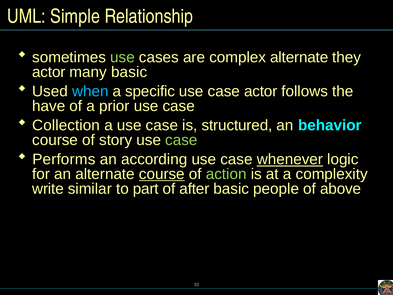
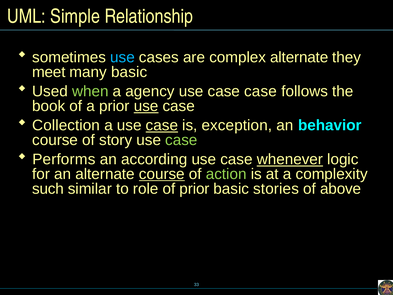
use at (122, 57) colour: light green -> light blue
actor at (49, 72): actor -> meet
when colour: light blue -> light green
specific: specific -> agency
case actor: actor -> case
have: have -> book
use at (146, 106) underline: none -> present
case at (162, 125) underline: none -> present
structured: structured -> exception
write: write -> such
part: part -> role
of after: after -> prior
people: people -> stories
